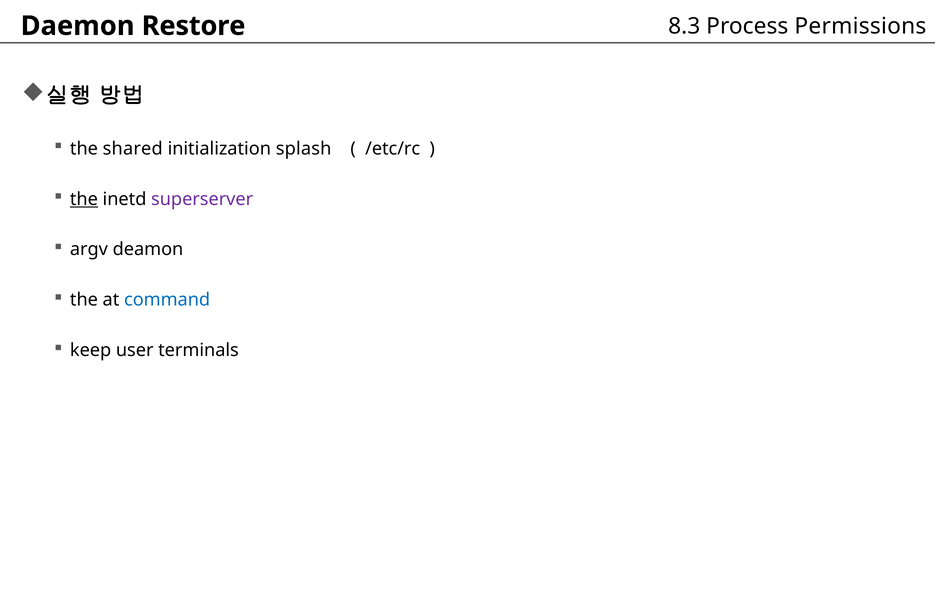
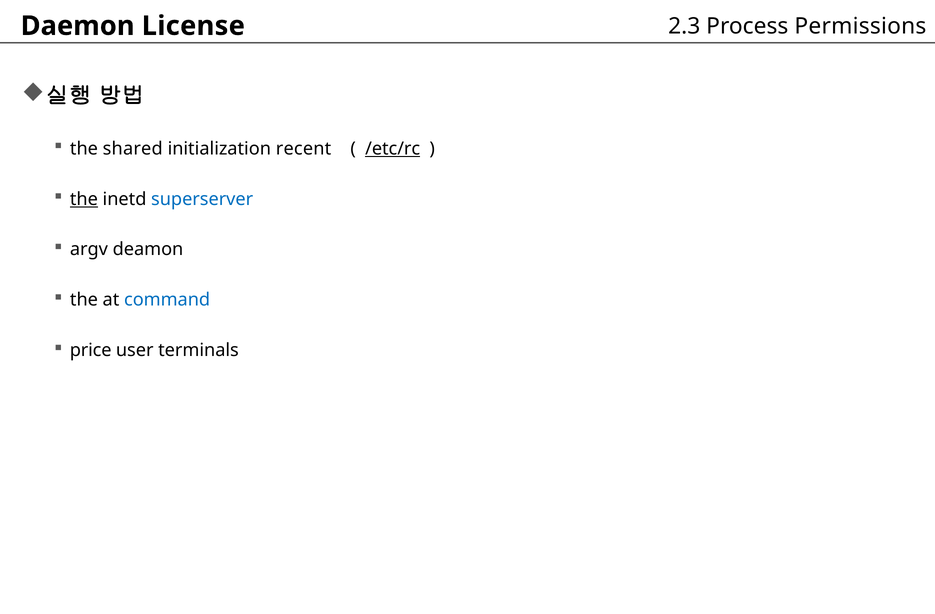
8.3: 8.3 -> 2.3
Restore: Restore -> License
splash: splash -> recent
/etc/rc underline: none -> present
superserver colour: purple -> blue
keep: keep -> price
